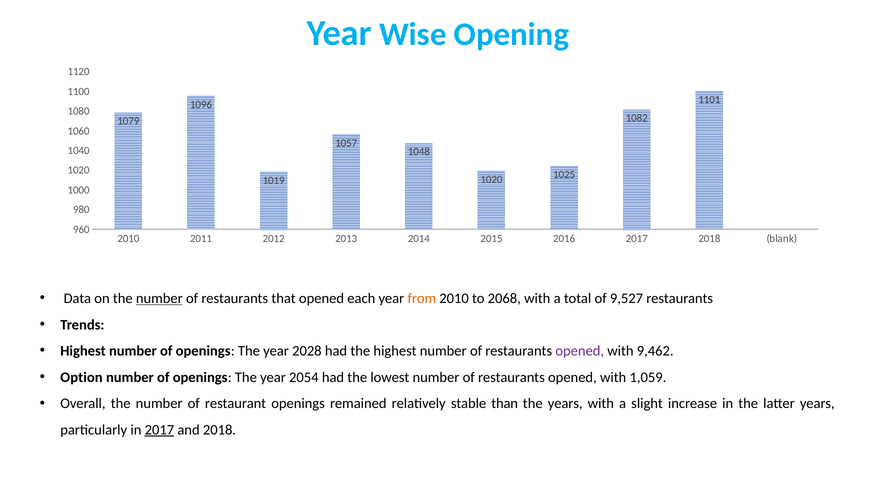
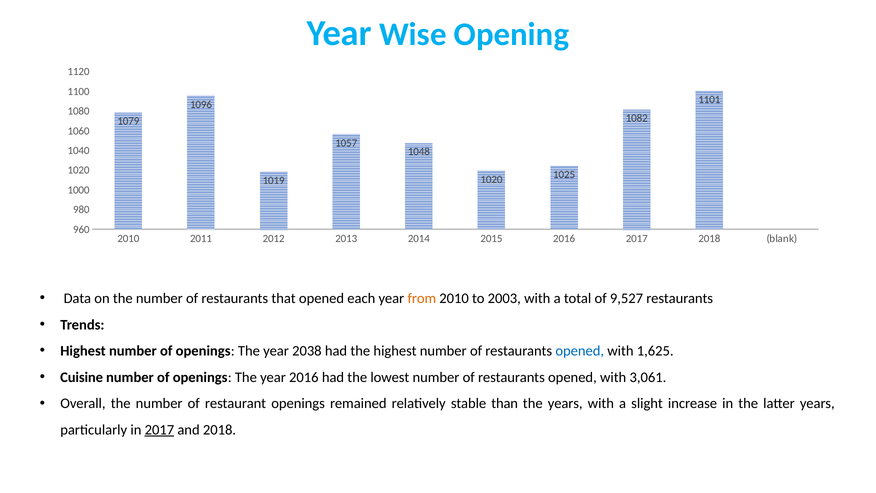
number at (159, 298) underline: present -> none
2068: 2068 -> 2003
2028: 2028 -> 2038
opened at (580, 351) colour: purple -> blue
9,462: 9,462 -> 1,625
Option: Option -> Cuisine
year 2054: 2054 -> 2016
1,059: 1,059 -> 3,061
